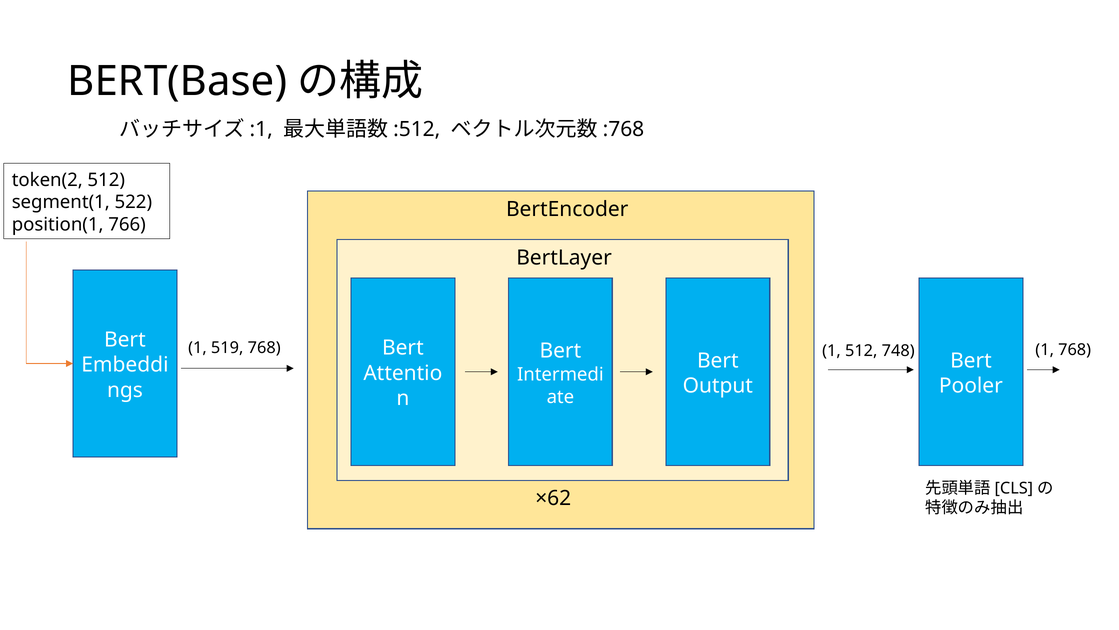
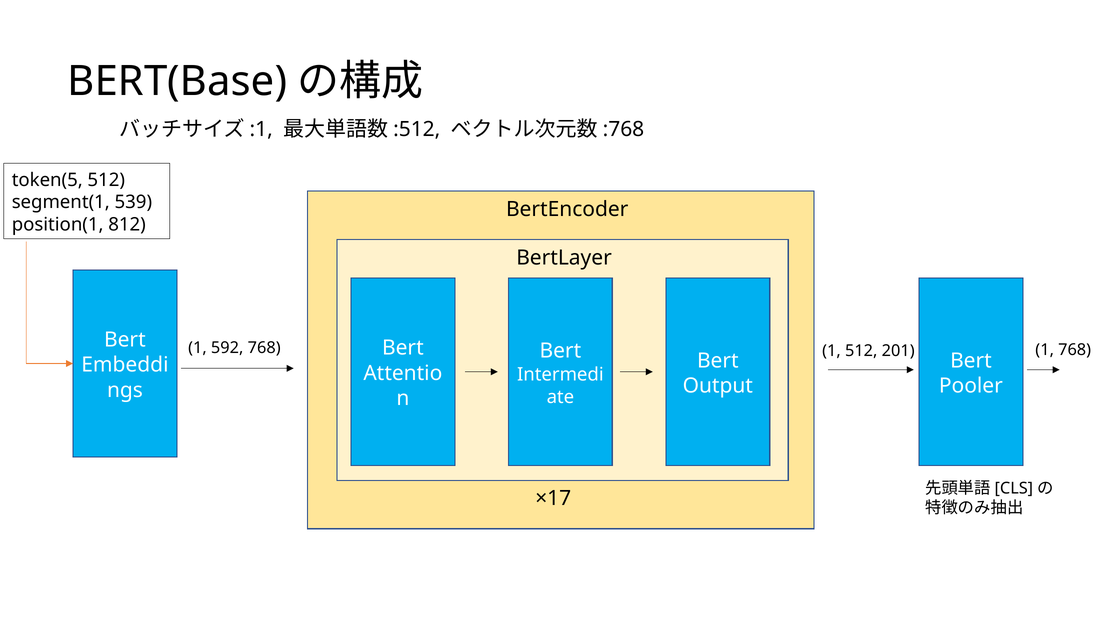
token(2: token(2 -> token(5
522: 522 -> 539
766: 766 -> 812
519: 519 -> 592
748: 748 -> 201
×62: ×62 -> ×17
